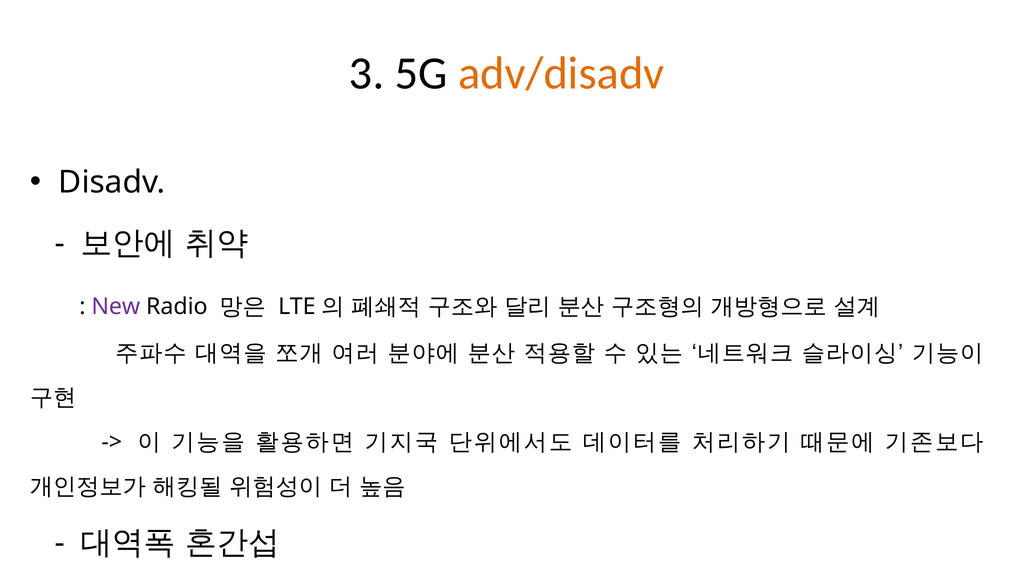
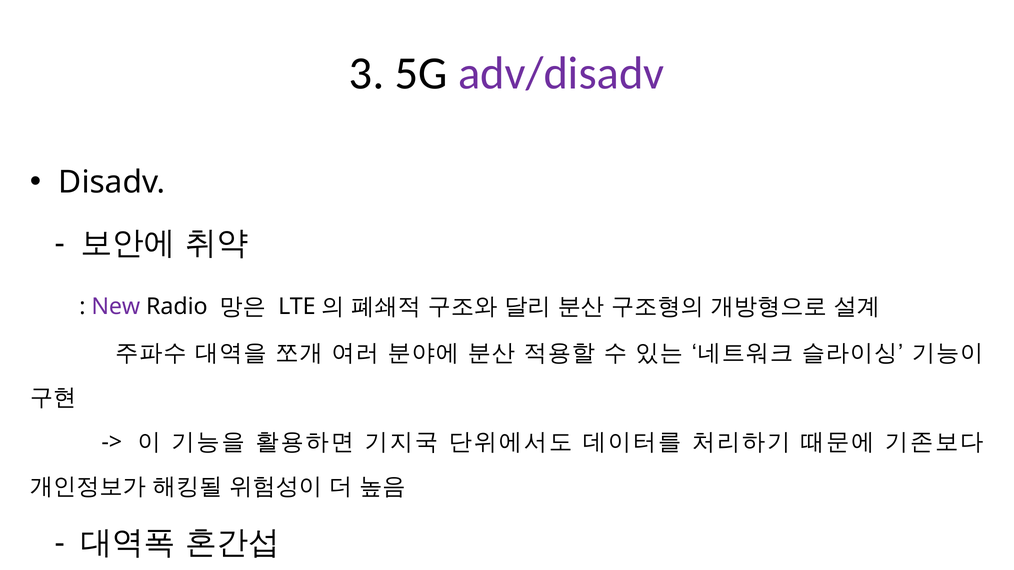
adv/disadv colour: orange -> purple
